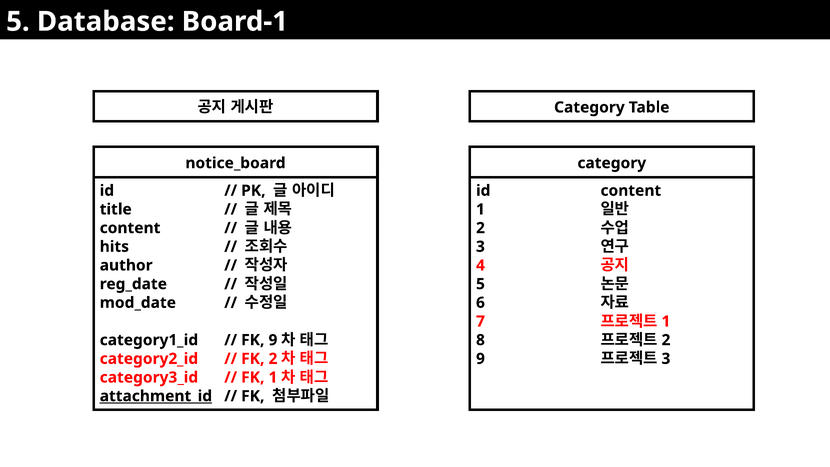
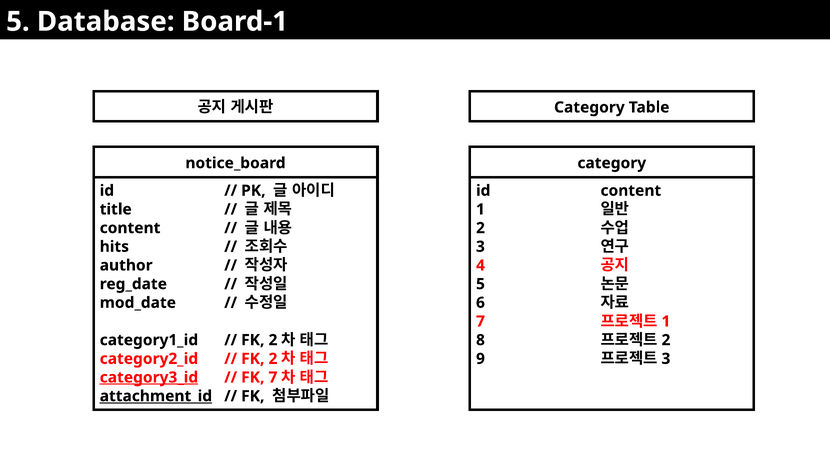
9 at (273, 340): 9 -> 2
category3_id underline: none -> present
FK 1: 1 -> 7
